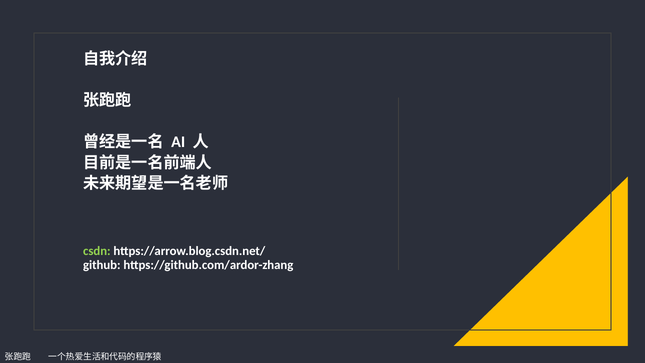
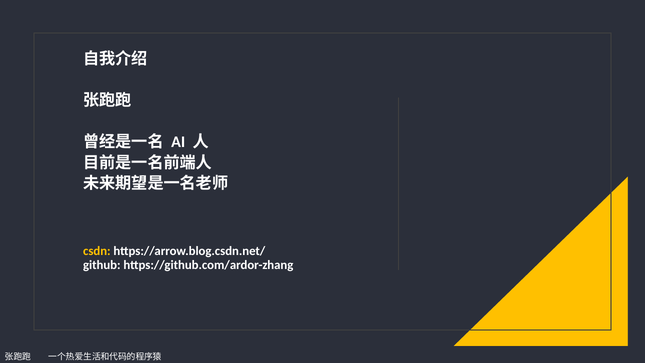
csdn colour: light green -> yellow
